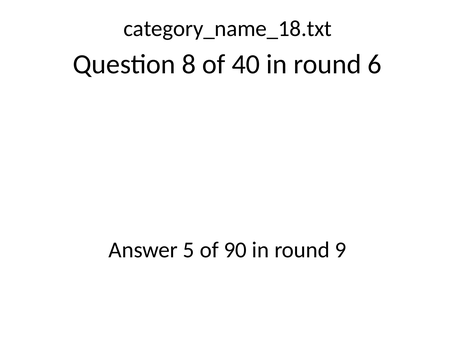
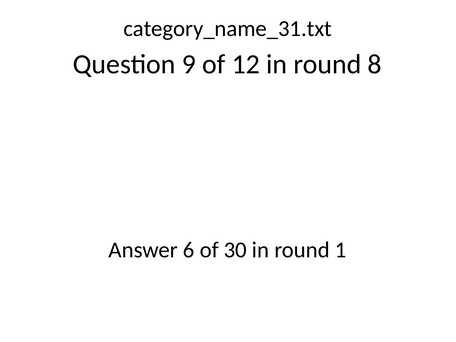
category_name_18.txt: category_name_18.txt -> category_name_31.txt
8: 8 -> 9
40: 40 -> 12
6: 6 -> 8
5: 5 -> 6
90: 90 -> 30
9: 9 -> 1
